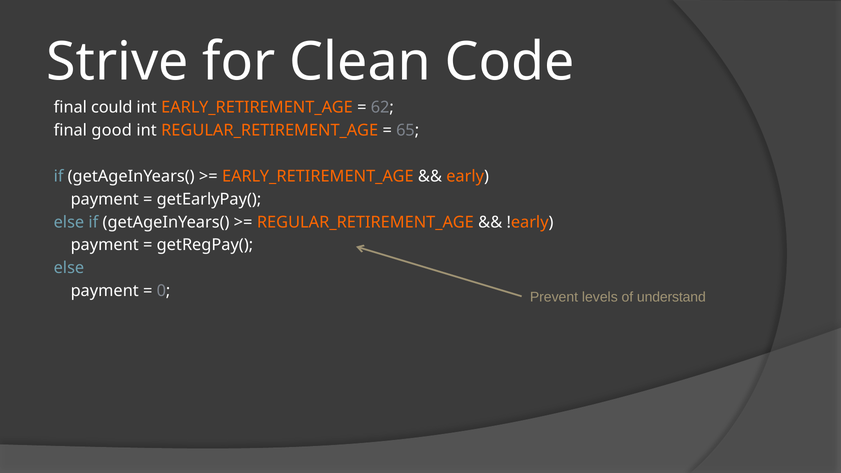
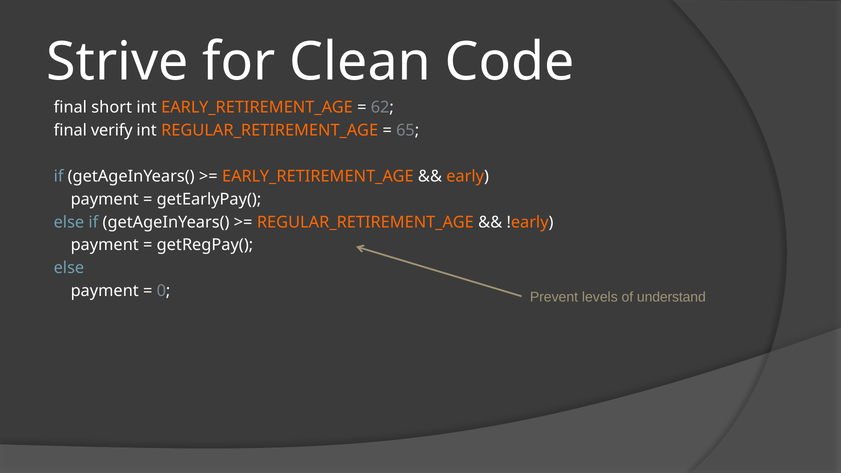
could: could -> short
good: good -> verify
